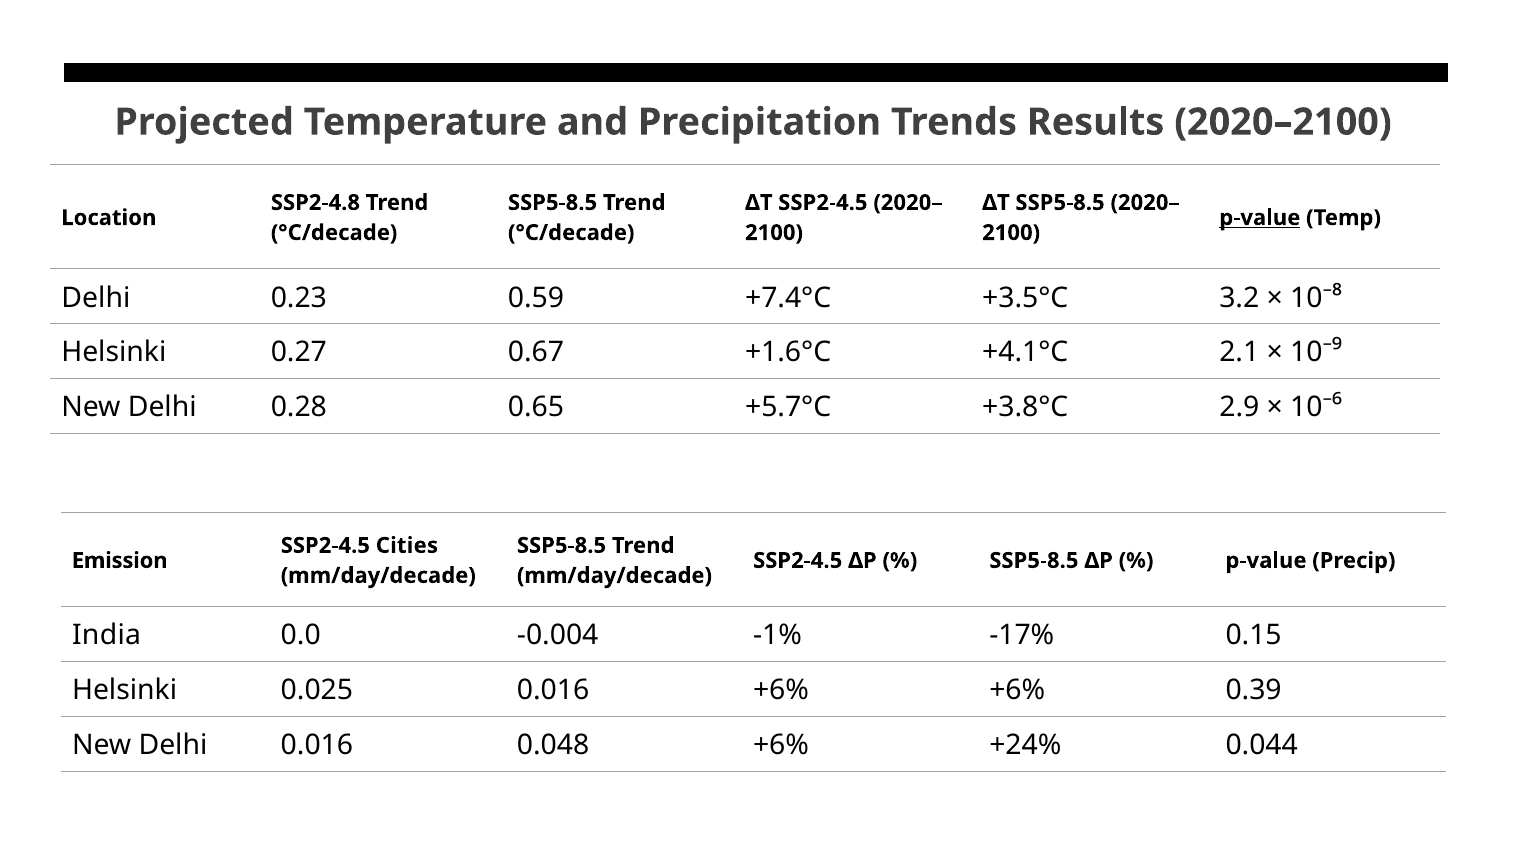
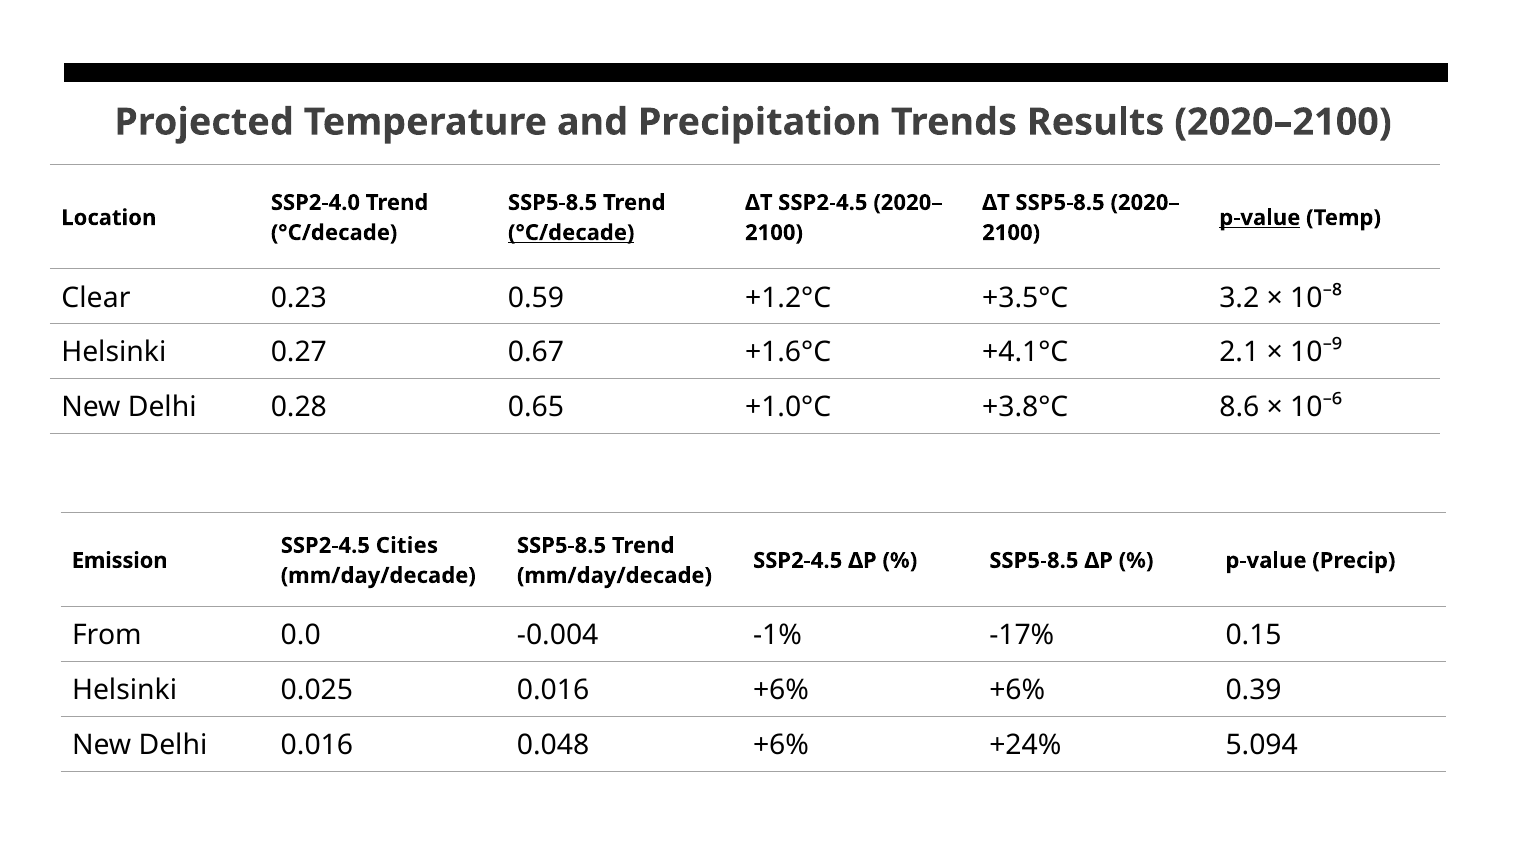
SSP2-4.8: SSP2-4.8 -> SSP2-4.0
°C/decade at (571, 233) underline: none -> present
Delhi at (96, 298): Delhi -> Clear
+7.4°C: +7.4°C -> +1.2°C
+5.7°C: +5.7°C -> +1.0°C
2.9: 2.9 -> 8.6
India: India -> From
0.044: 0.044 -> 5.094
